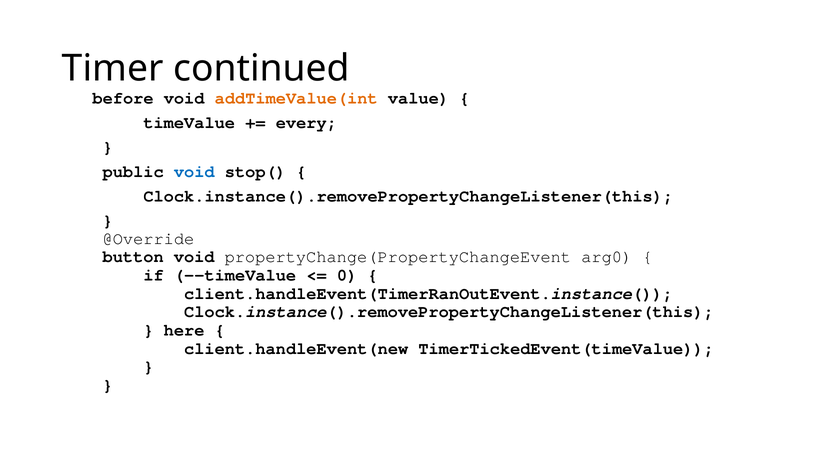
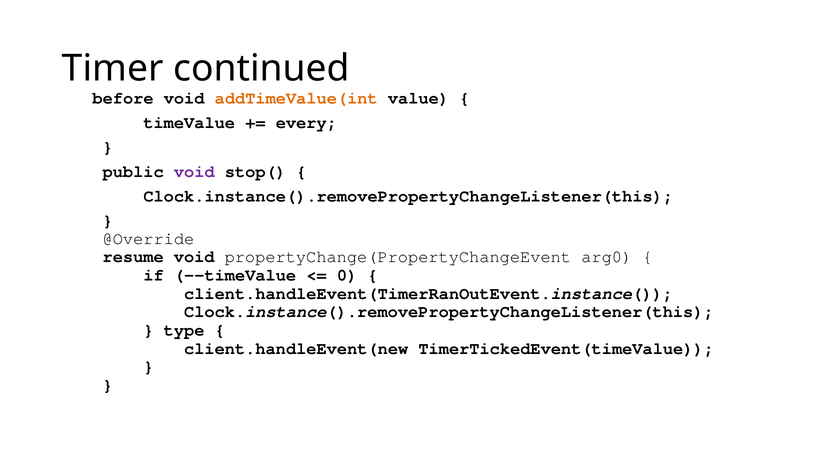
void at (194, 171) colour: blue -> purple
button: button -> resume
here: here -> type
